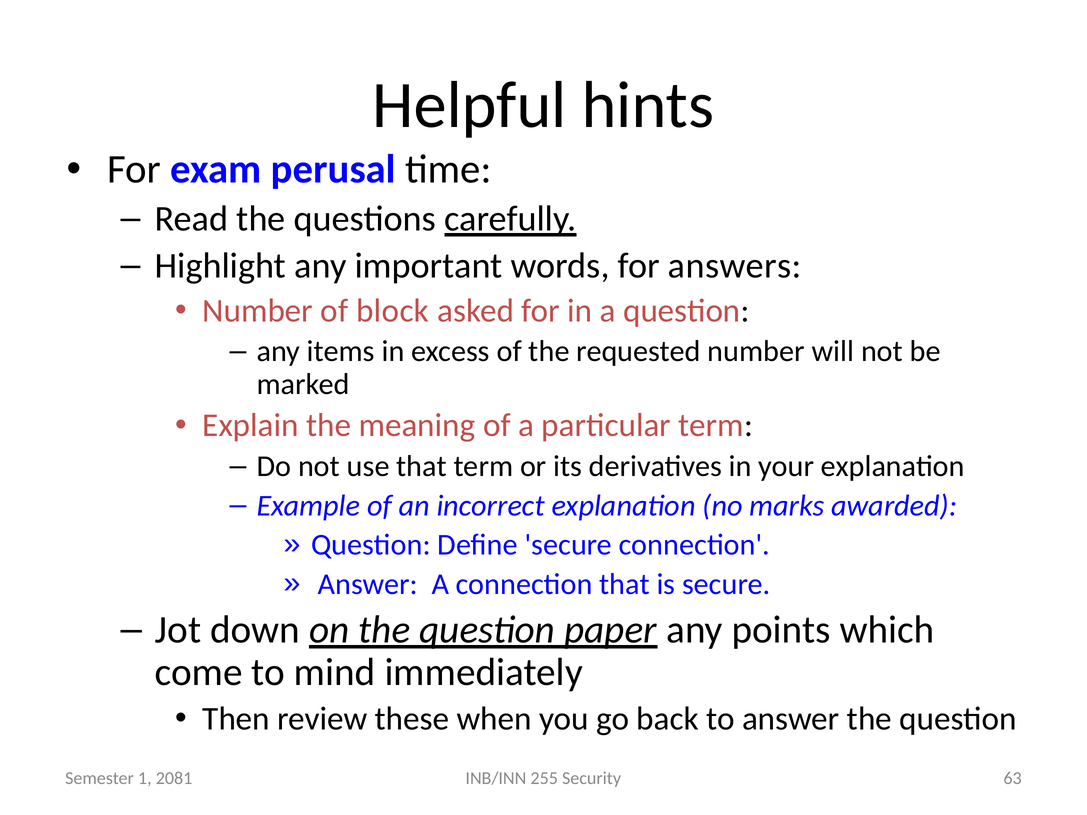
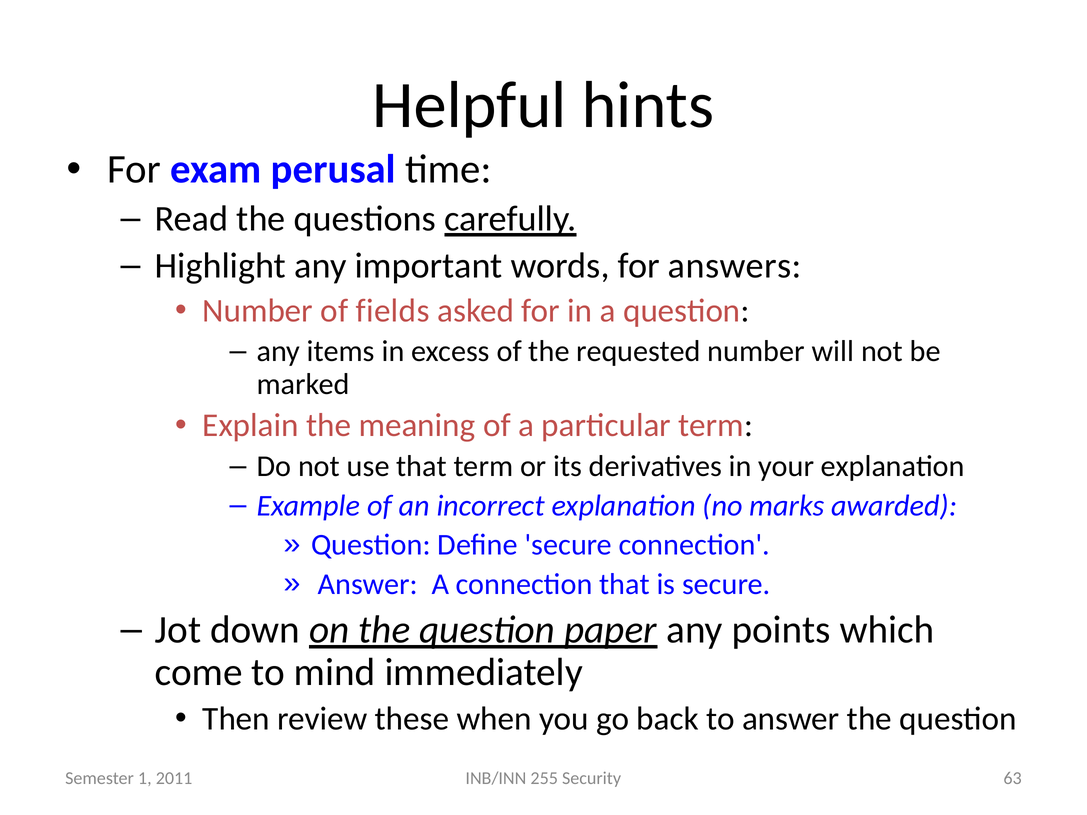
block: block -> fields
2081: 2081 -> 2011
